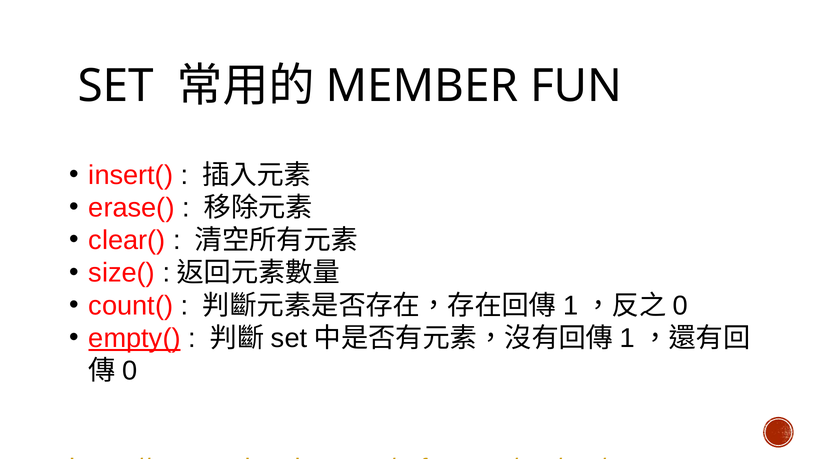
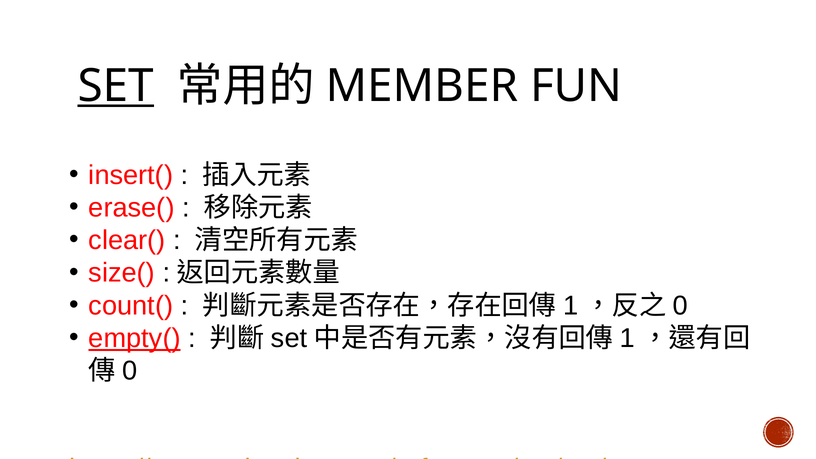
SET at (116, 86) underline: none -> present
